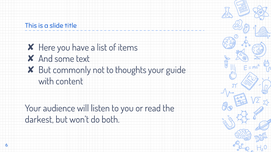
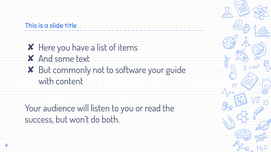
thoughts: thoughts -> software
darkest: darkest -> success
